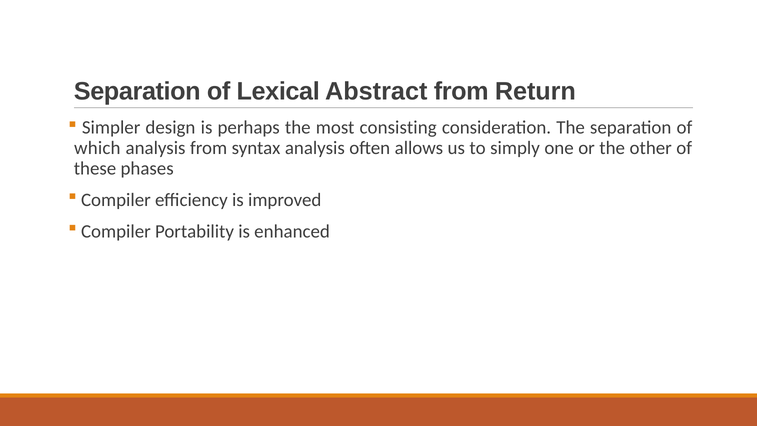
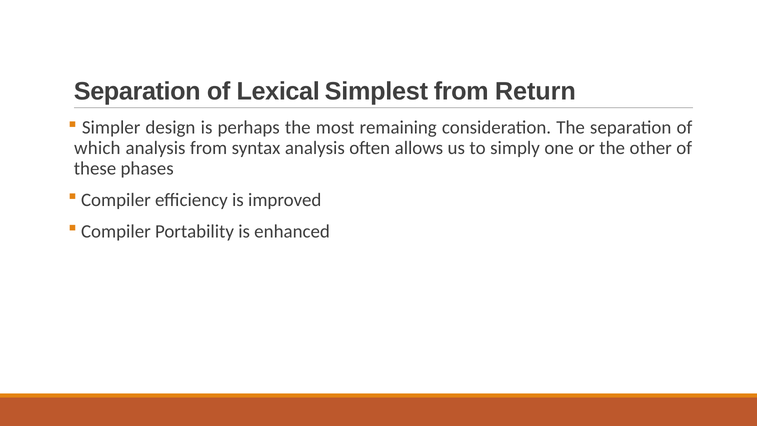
Abstract: Abstract -> Simplest
consisting: consisting -> remaining
